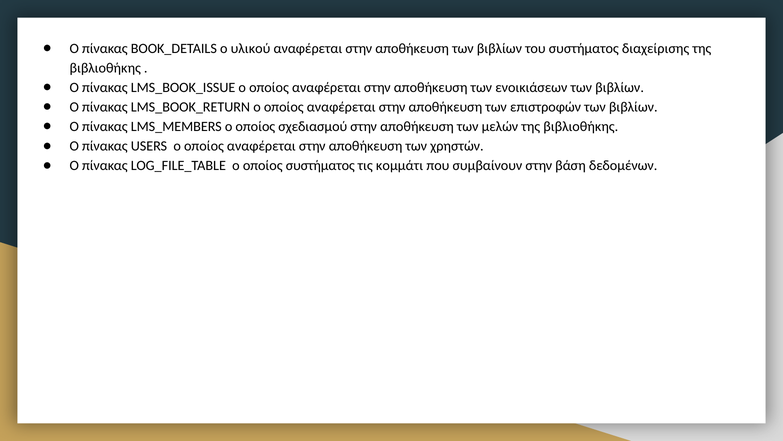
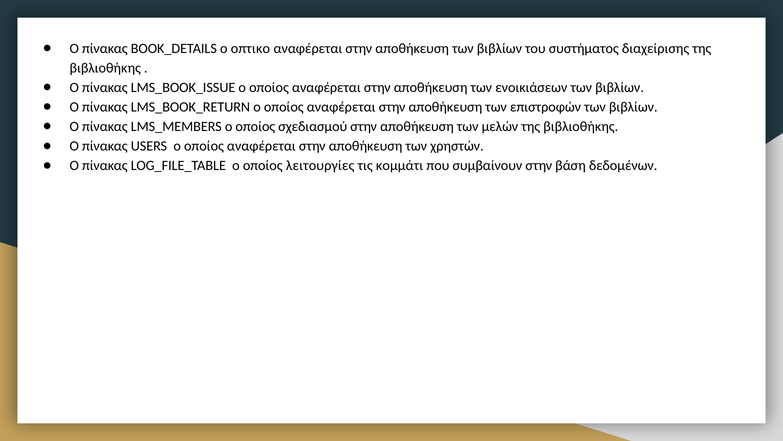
υλικού: υλικού -> οπτικο
οποίος συστήματος: συστήματος -> λειτουργίες
